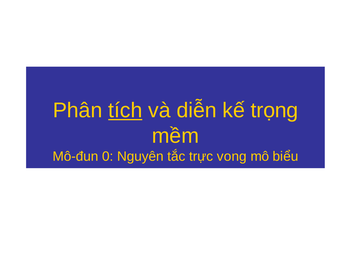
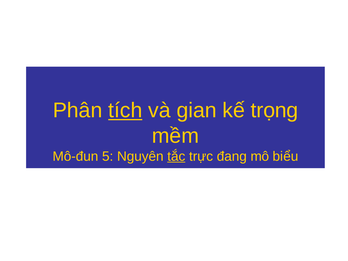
diễn: diễn -> gian
0: 0 -> 5
tắc underline: none -> present
vong: vong -> đang
